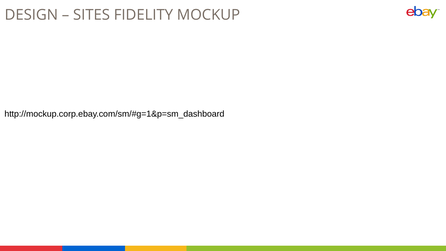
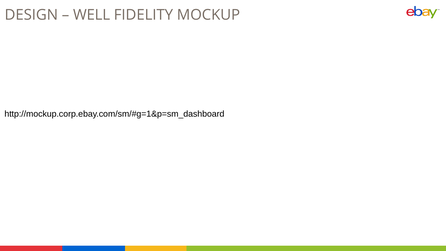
SITES: SITES -> WELL
